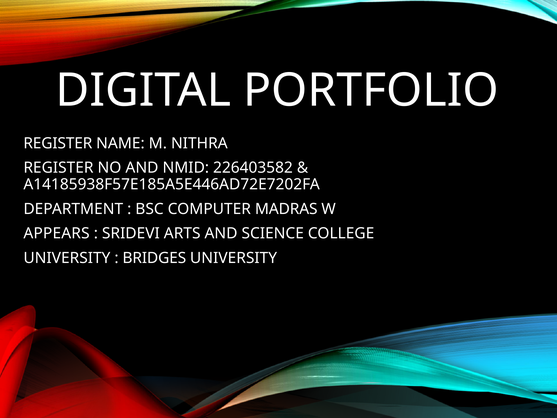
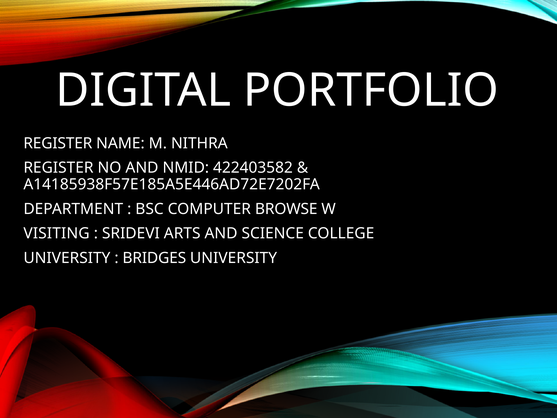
226403582: 226403582 -> 422403582
MADRAS: MADRAS -> BROWSE
APPEARS: APPEARS -> VISITING
